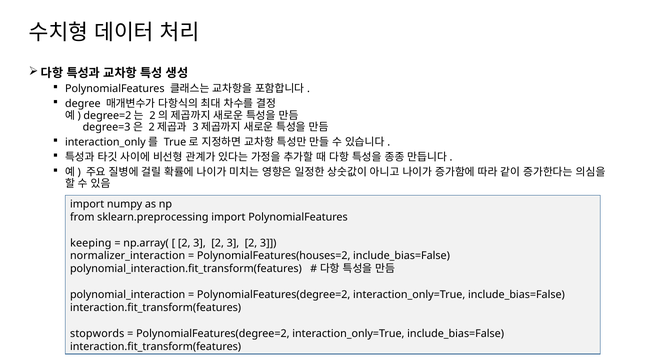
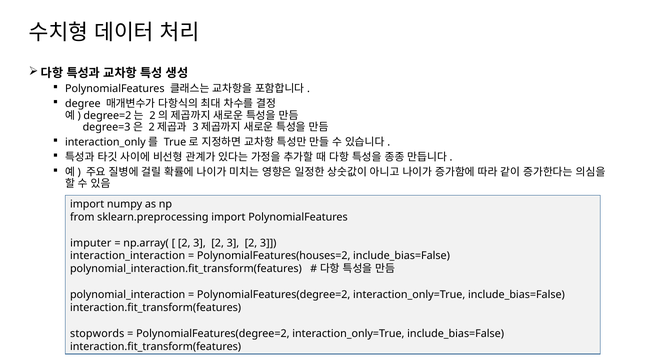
keeping: keeping -> imputer
normalizer_interaction: normalizer_interaction -> interaction_interaction
